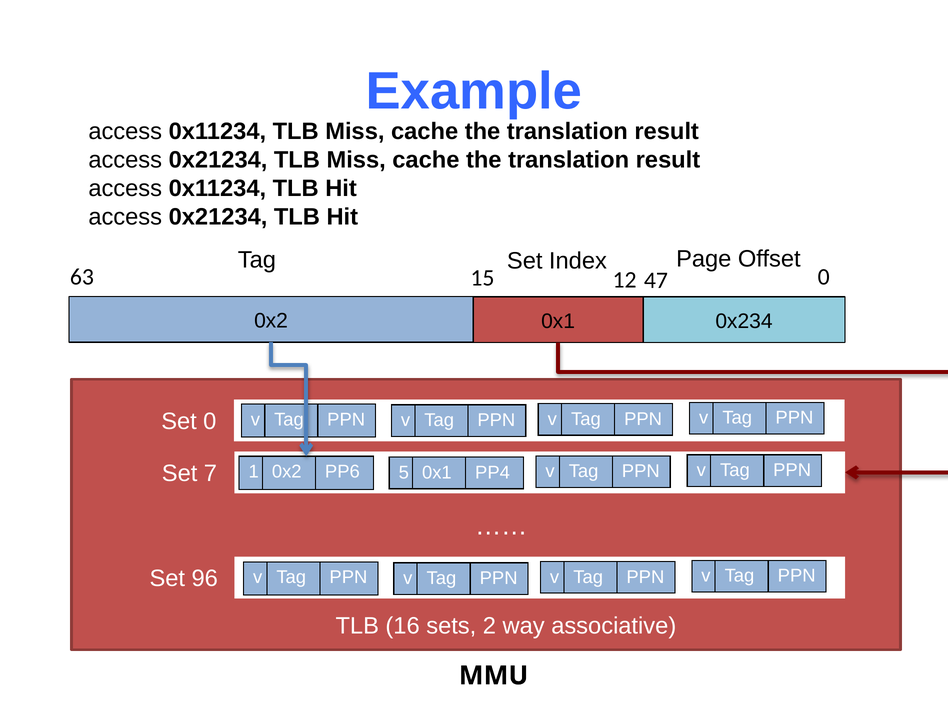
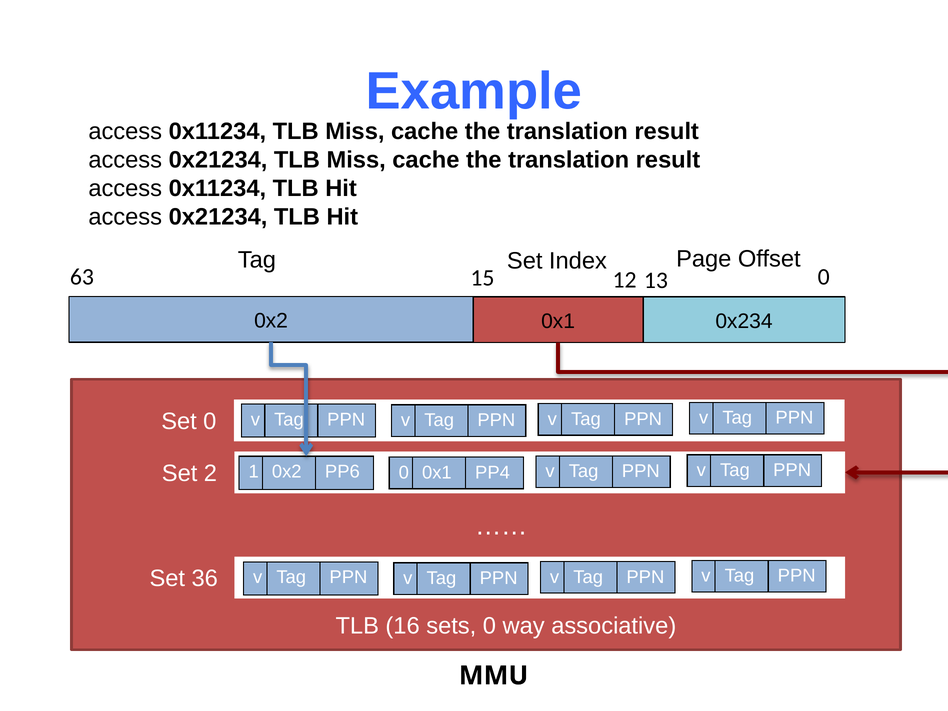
47: 47 -> 13
7: 7 -> 2
PP6 5: 5 -> 0
96: 96 -> 36
sets 2: 2 -> 0
